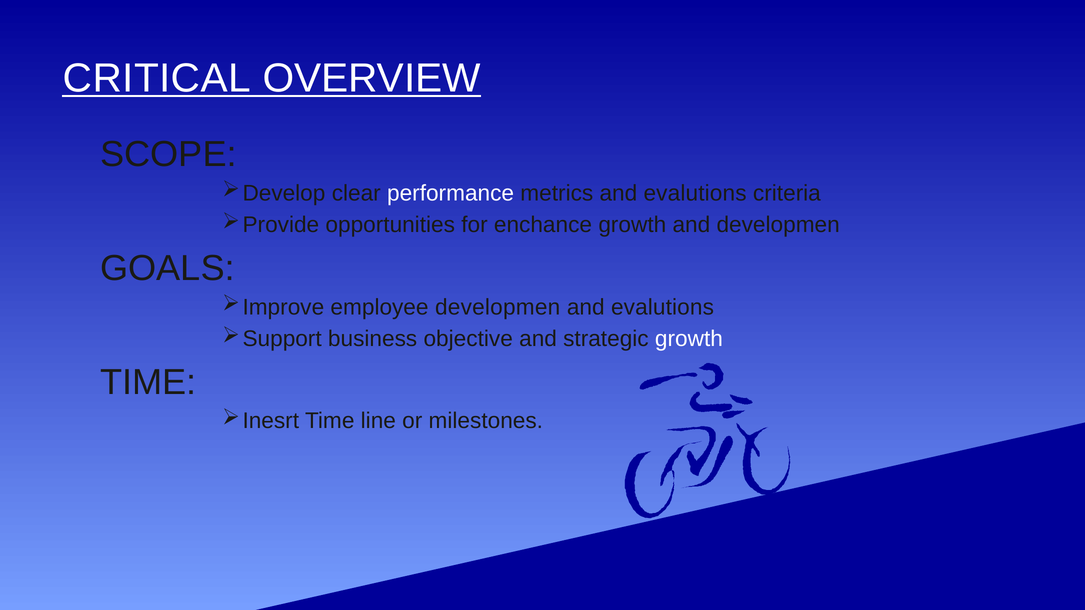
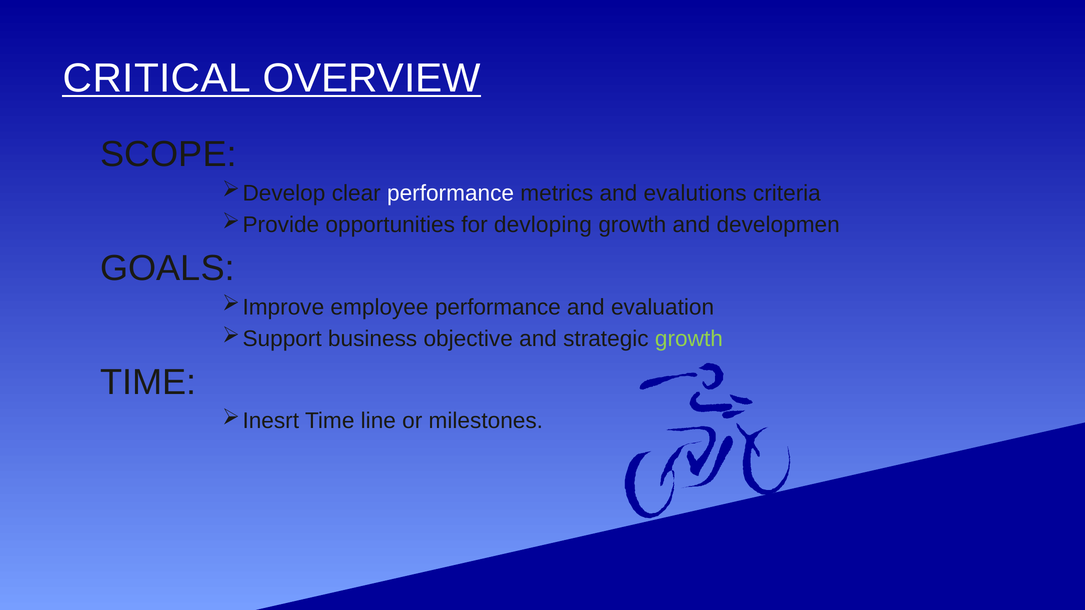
enchance: enchance -> devloping
employee developmen: developmen -> performance
evalutions at (662, 307): evalutions -> evaluation
growth at (689, 339) colour: white -> light green
